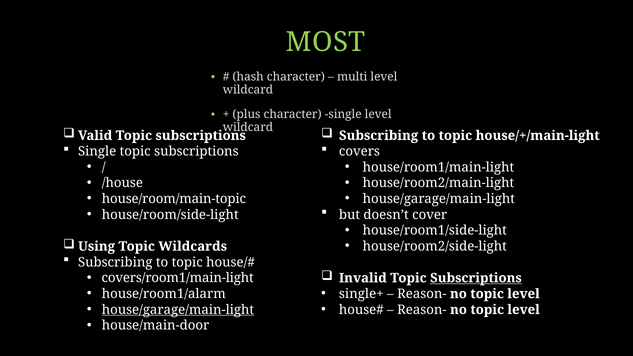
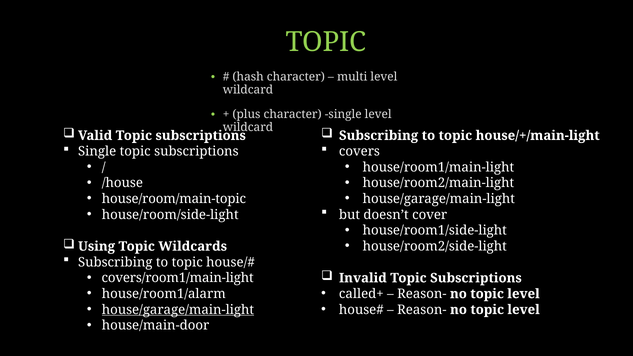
MOST at (326, 42): MOST -> TOPIC
Subscriptions at (476, 278) underline: present -> none
single+: single+ -> called+
